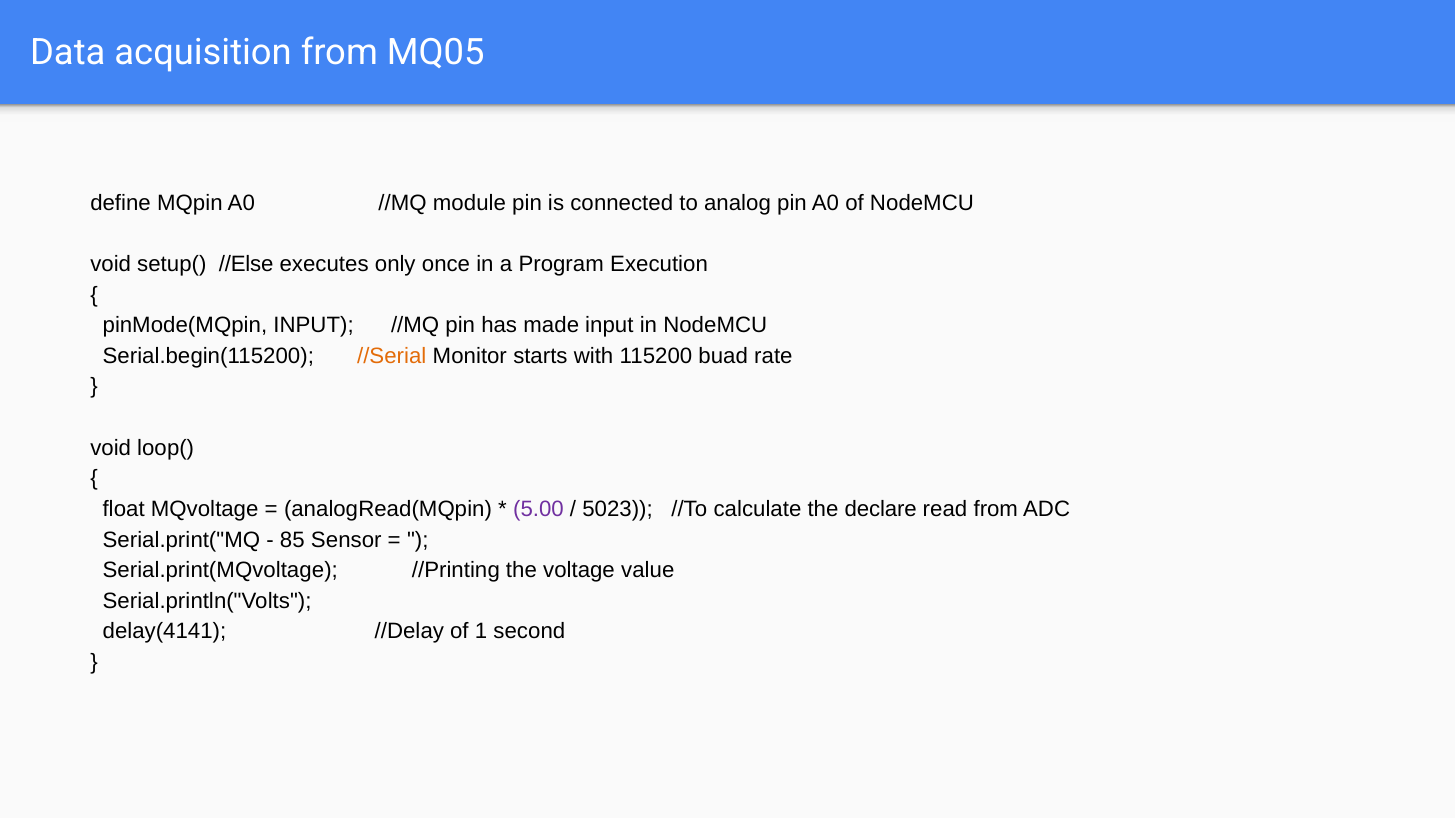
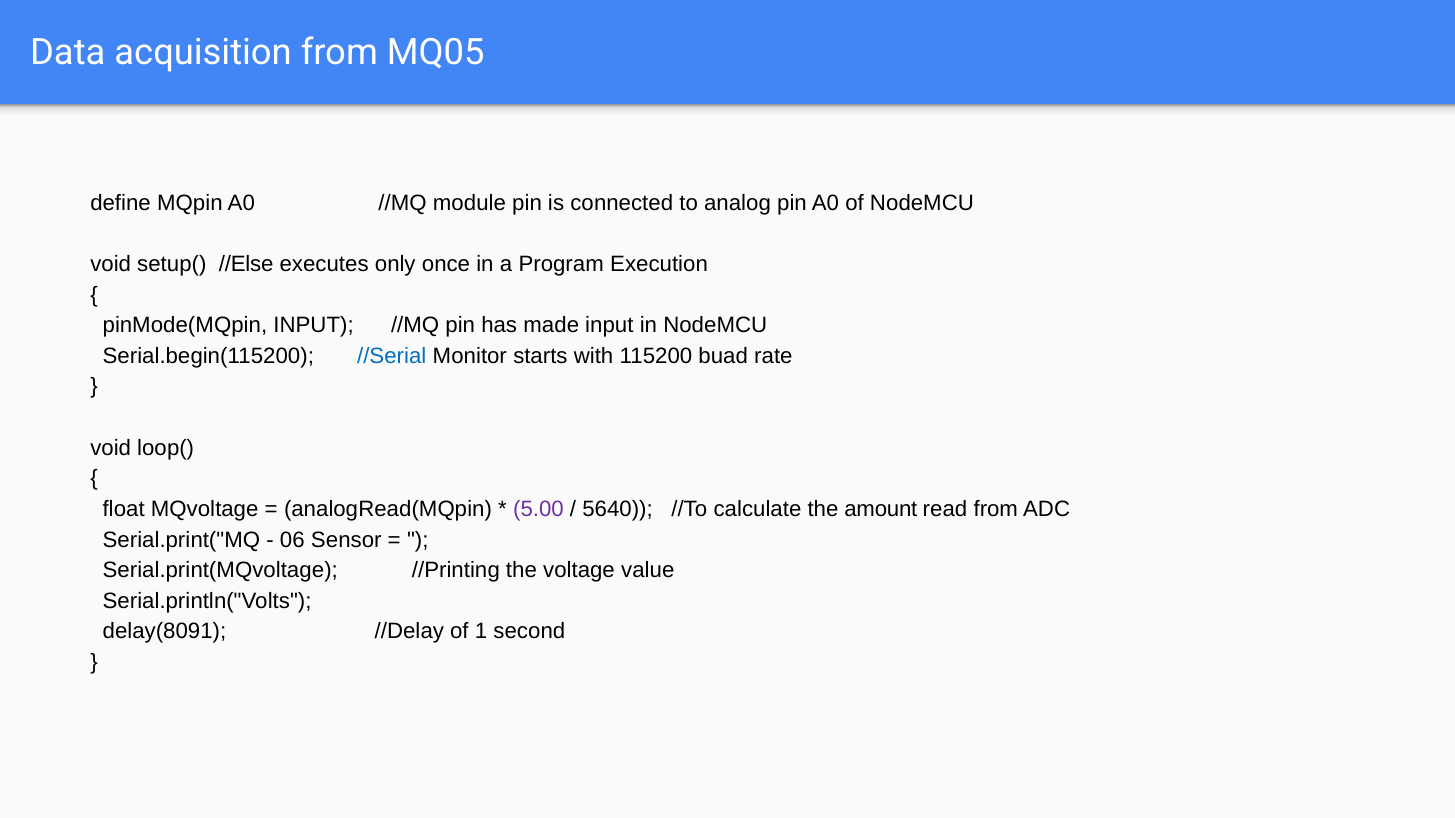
//Serial colour: orange -> blue
5023: 5023 -> 5640
declare: declare -> amount
85: 85 -> 06
delay(4141: delay(4141 -> delay(8091
